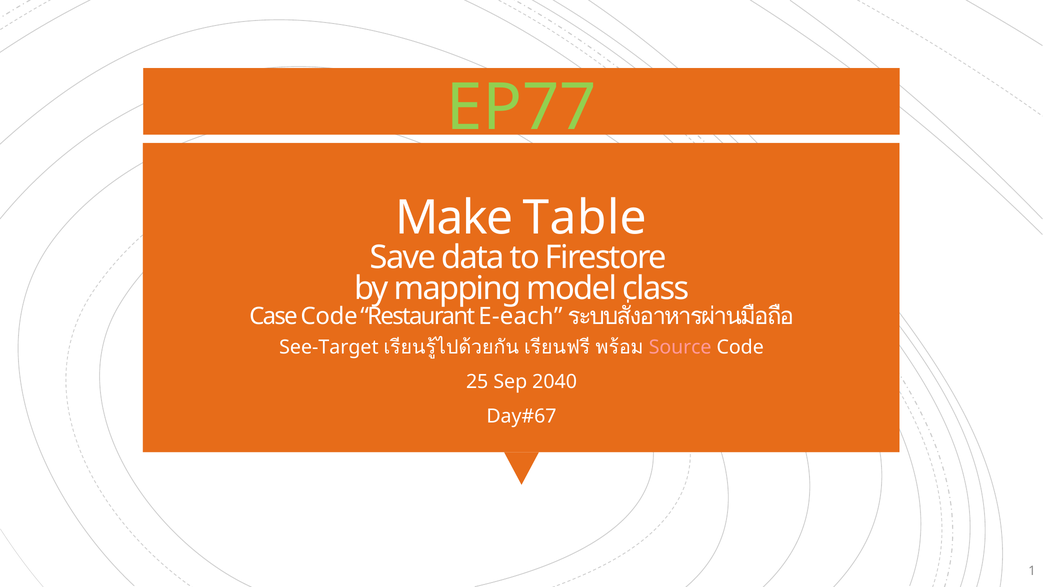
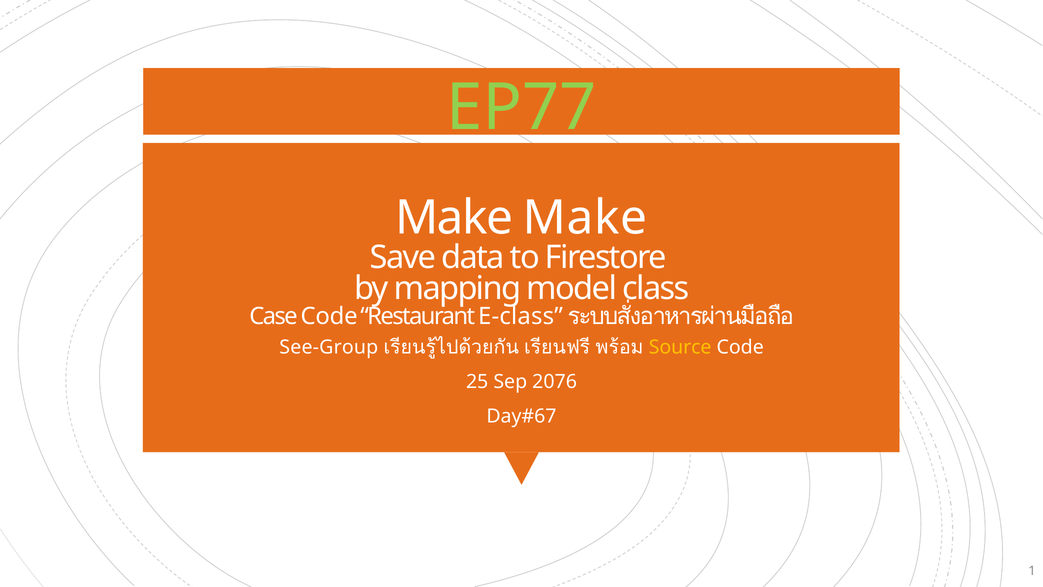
Make Table: Table -> Make
E-each: E-each -> E-class
See-Target: See-Target -> See-Group
Source colour: pink -> yellow
2040: 2040 -> 2076
